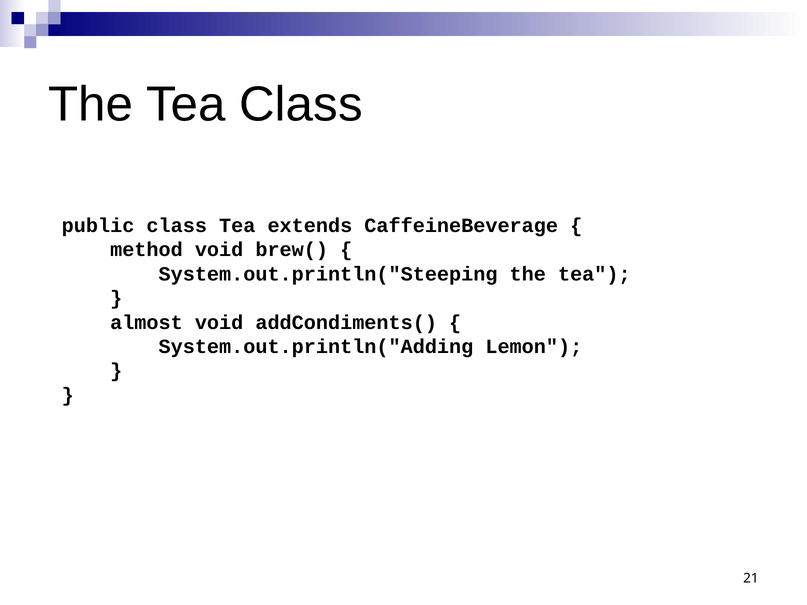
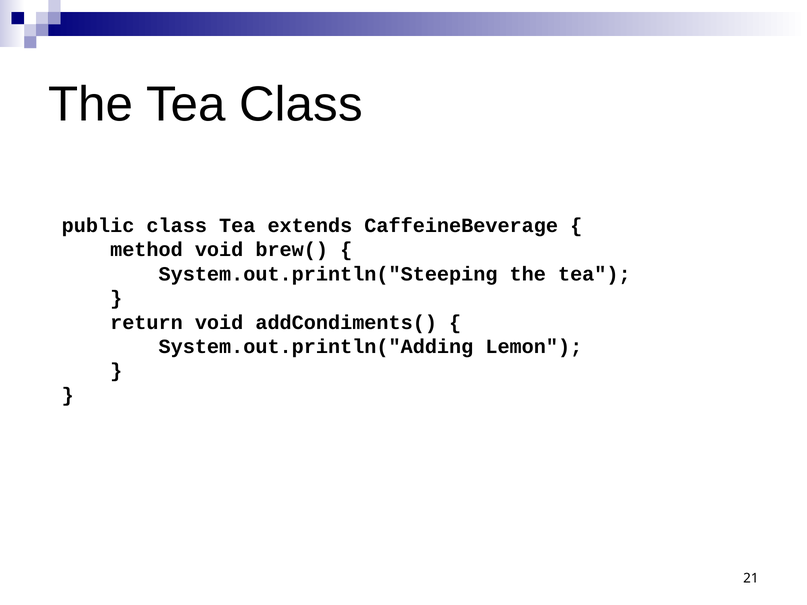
almost: almost -> return
